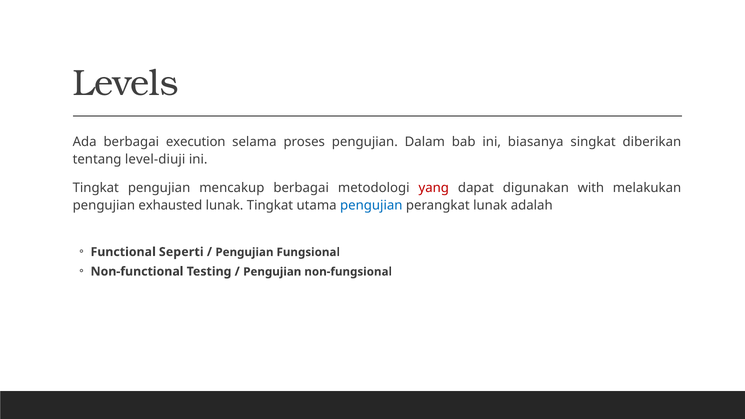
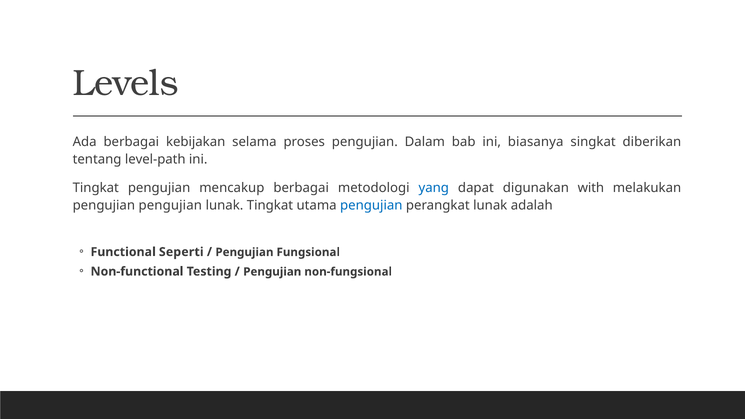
execution: execution -> kebijakan
level-diuji: level-diuji -> level-path
yang colour: red -> blue
pengujian exhausted: exhausted -> pengujian
